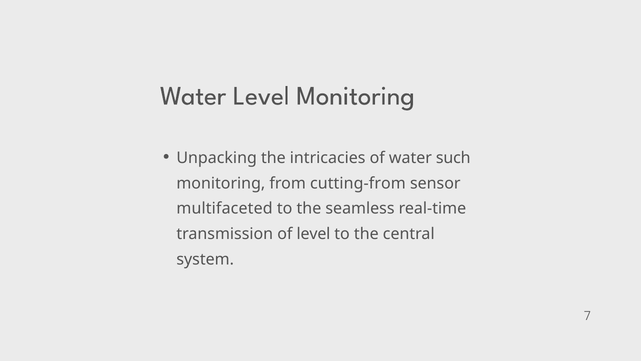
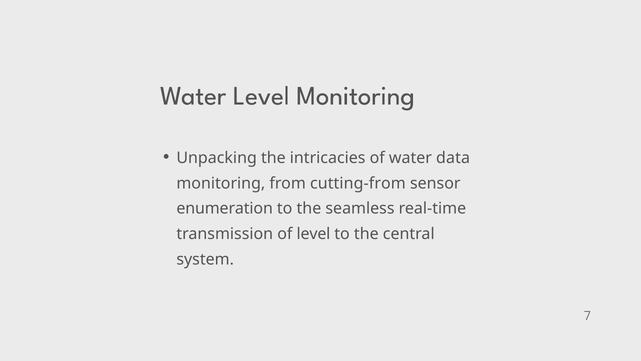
such: such -> data
multifaceted: multifaceted -> enumeration
